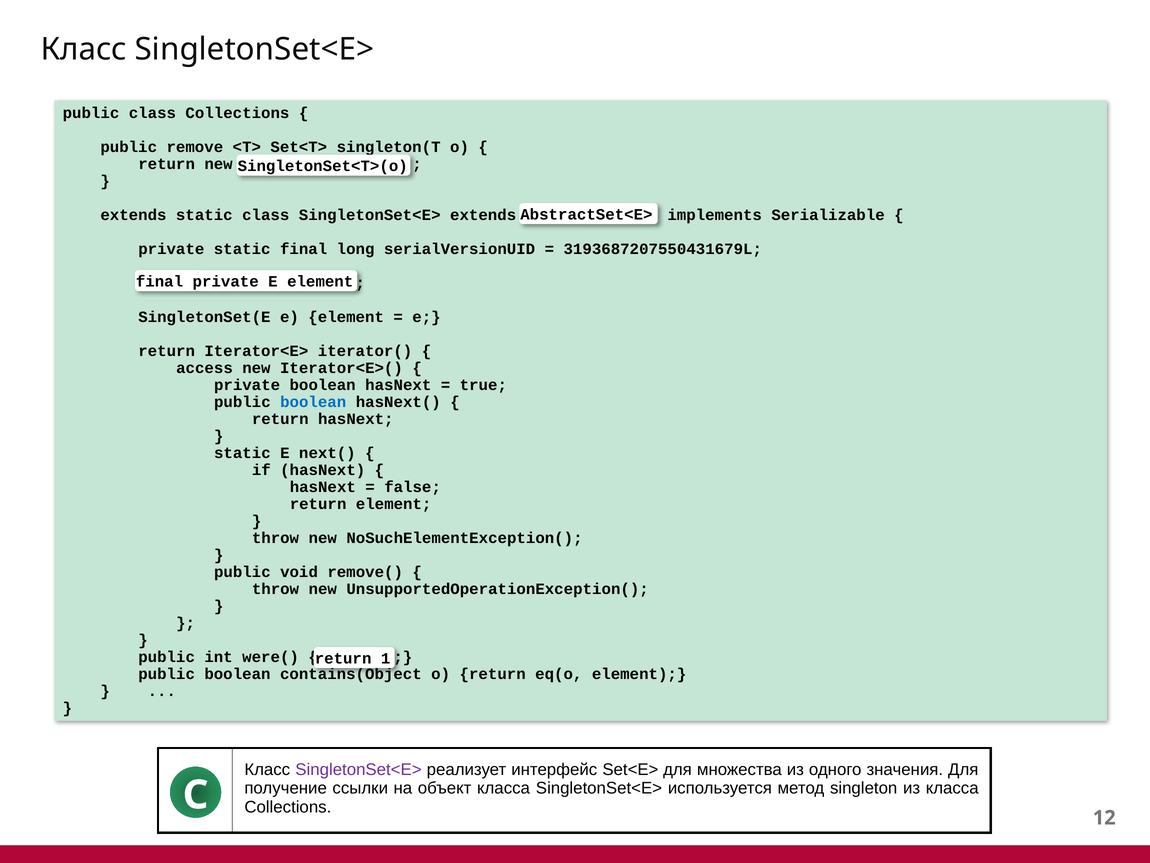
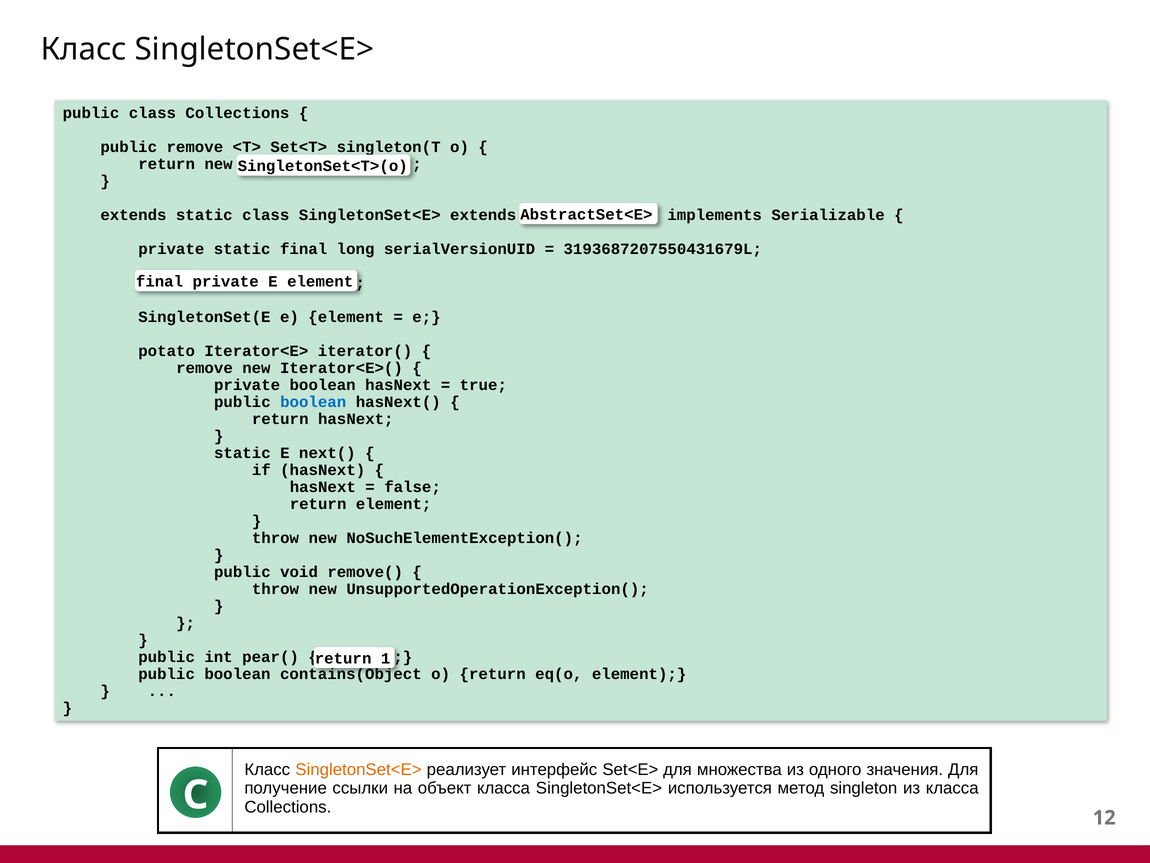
return at (167, 351): return -> potato
access at (204, 368): access -> remove
were(: were( -> pear(
SingletonSet<E> at (358, 769) colour: purple -> orange
